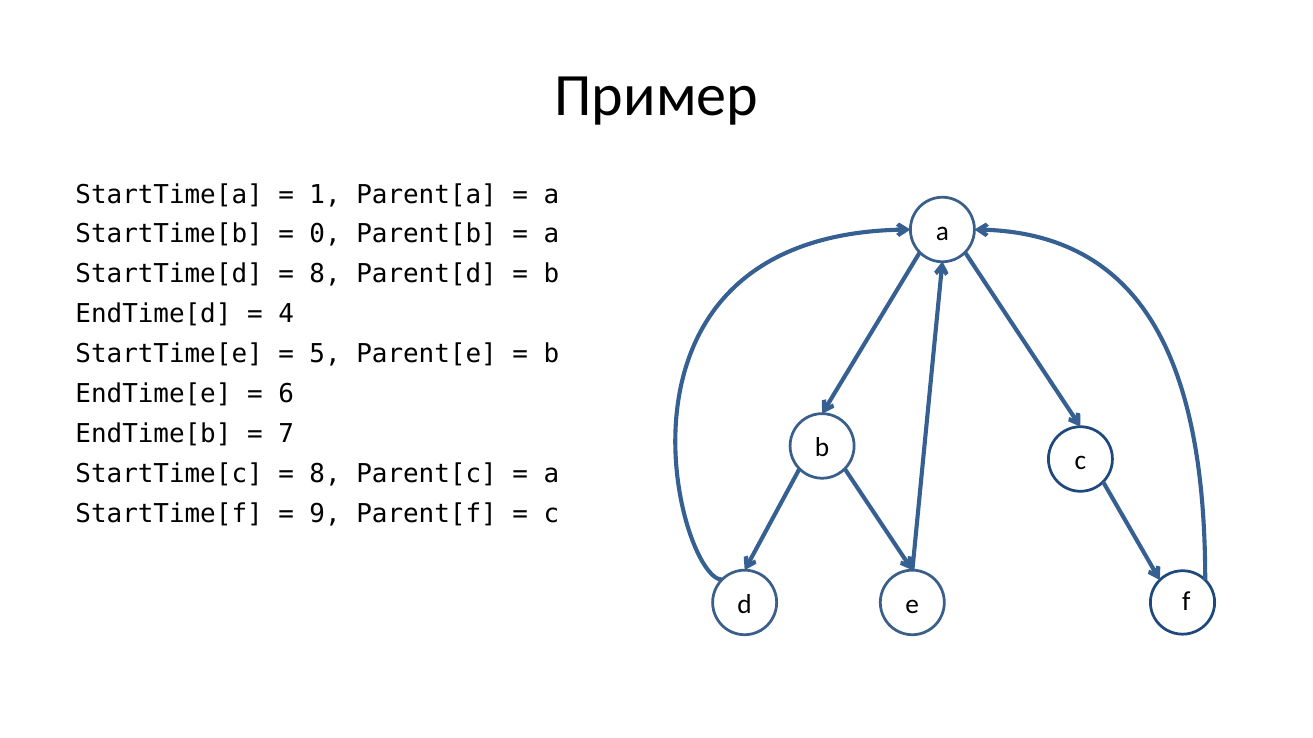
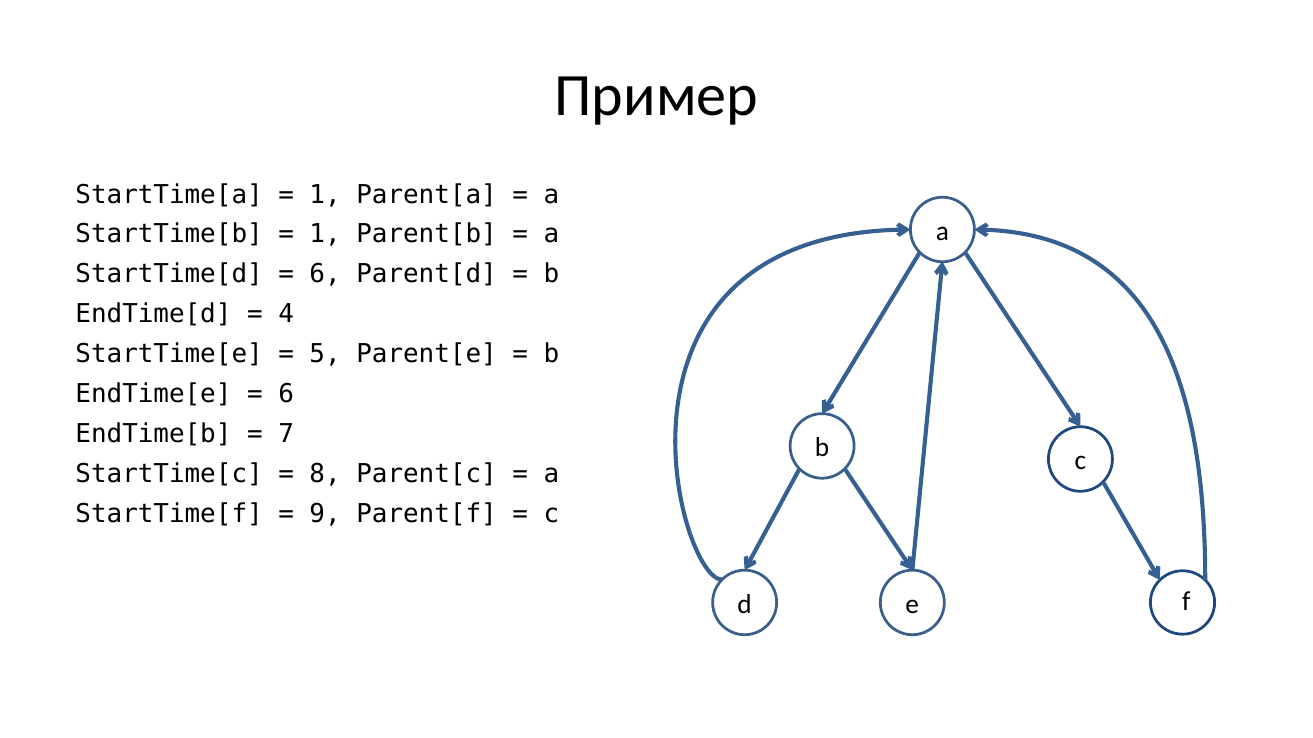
0 at (325, 235): 0 -> 1
8 at (325, 275): 8 -> 6
